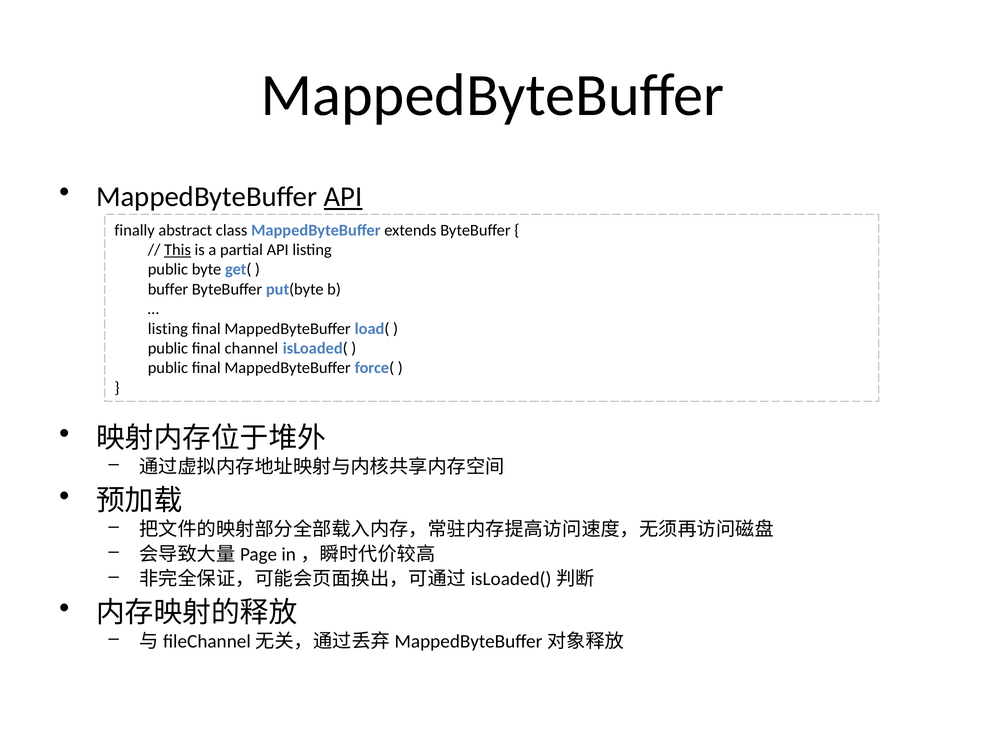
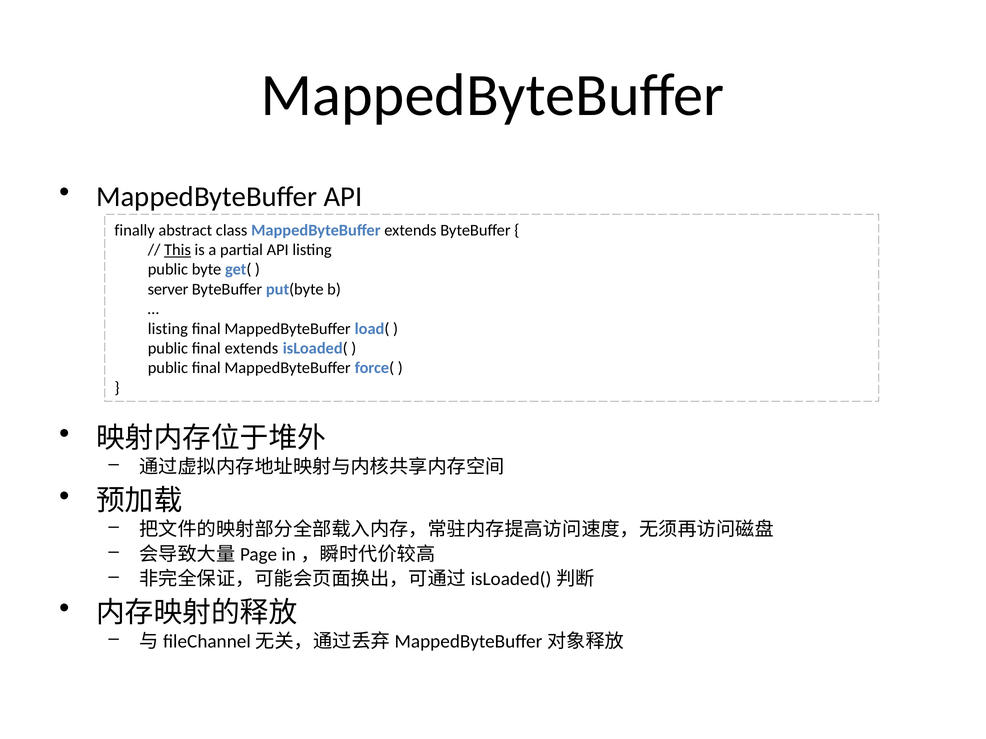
API at (343, 197) underline: present -> none
buffer: buffer -> server
final channel: channel -> extends
